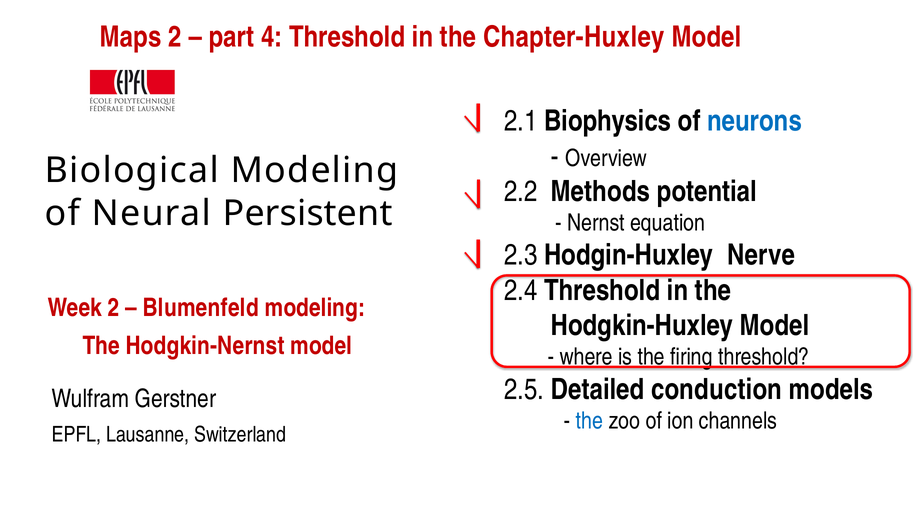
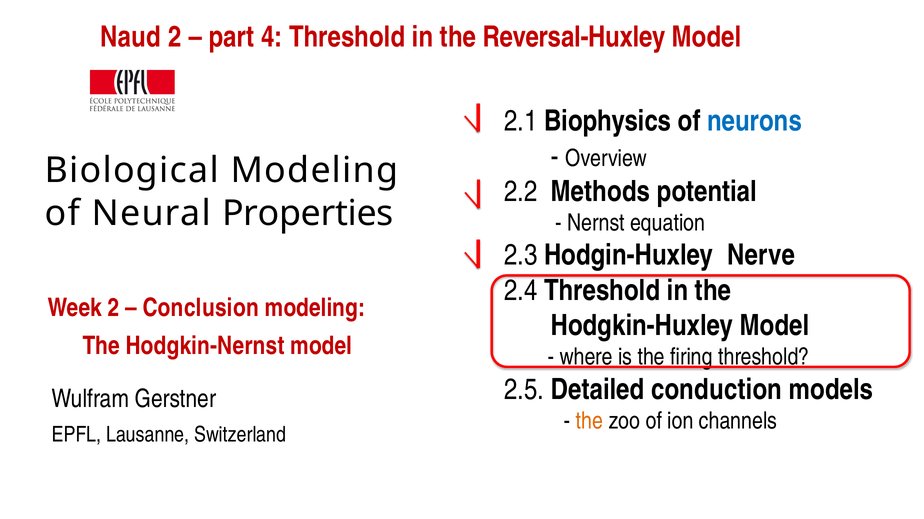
Maps: Maps -> Naud
Chapter-Huxley: Chapter-Huxley -> Reversal-Huxley
Persistent: Persistent -> Properties
Blumenfeld: Blumenfeld -> Conclusion
the at (590, 421) colour: blue -> orange
